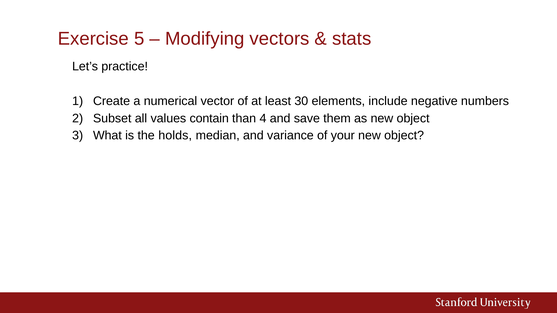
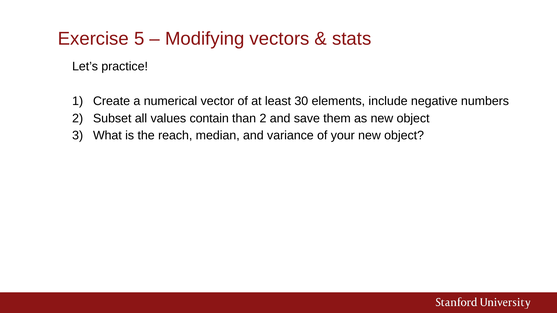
than 4: 4 -> 2
holds: holds -> reach
